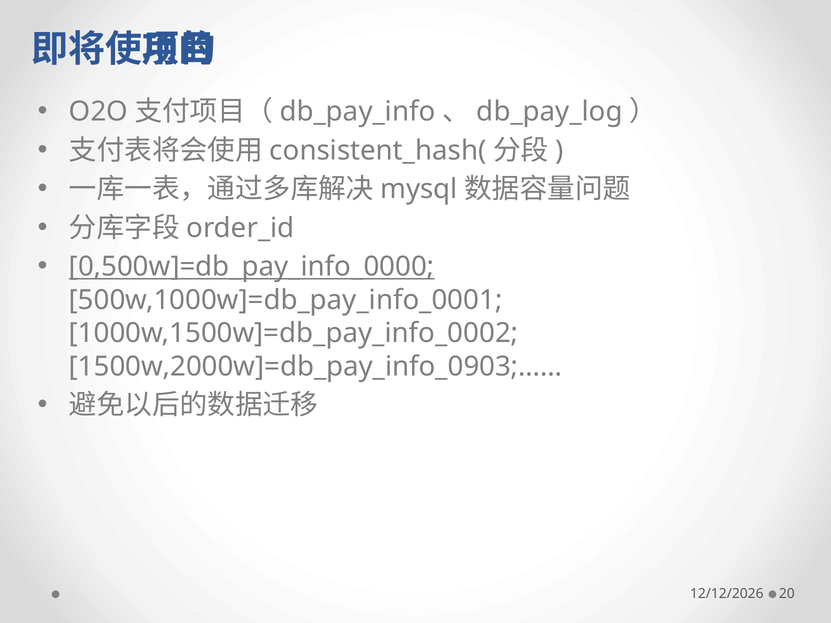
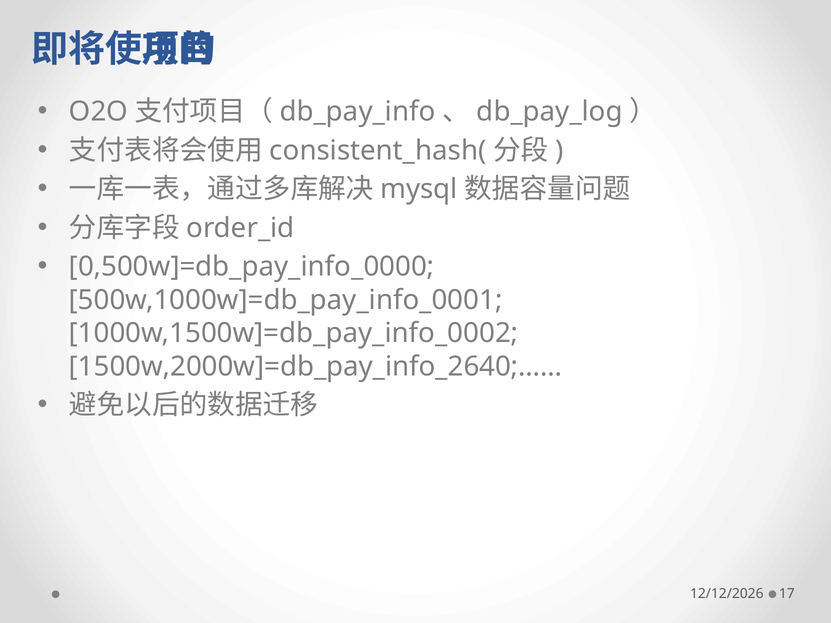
0,500w]=db_pay_info_0000 underline: present -> none
1500w,2000w]=db_pay_info_0903;……: 1500w,2000w]=db_pay_info_0903;…… -> 1500w,2000w]=db_pay_info_2640;……
20: 20 -> 17
